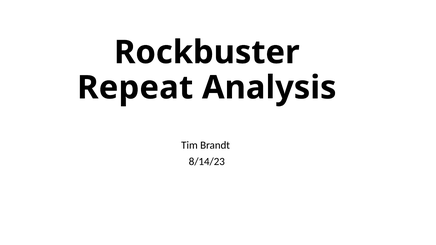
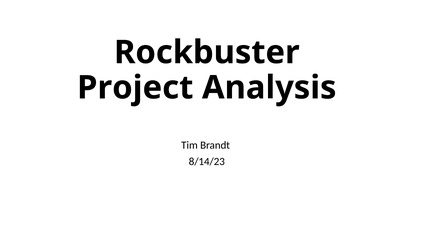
Repeat: Repeat -> Project
